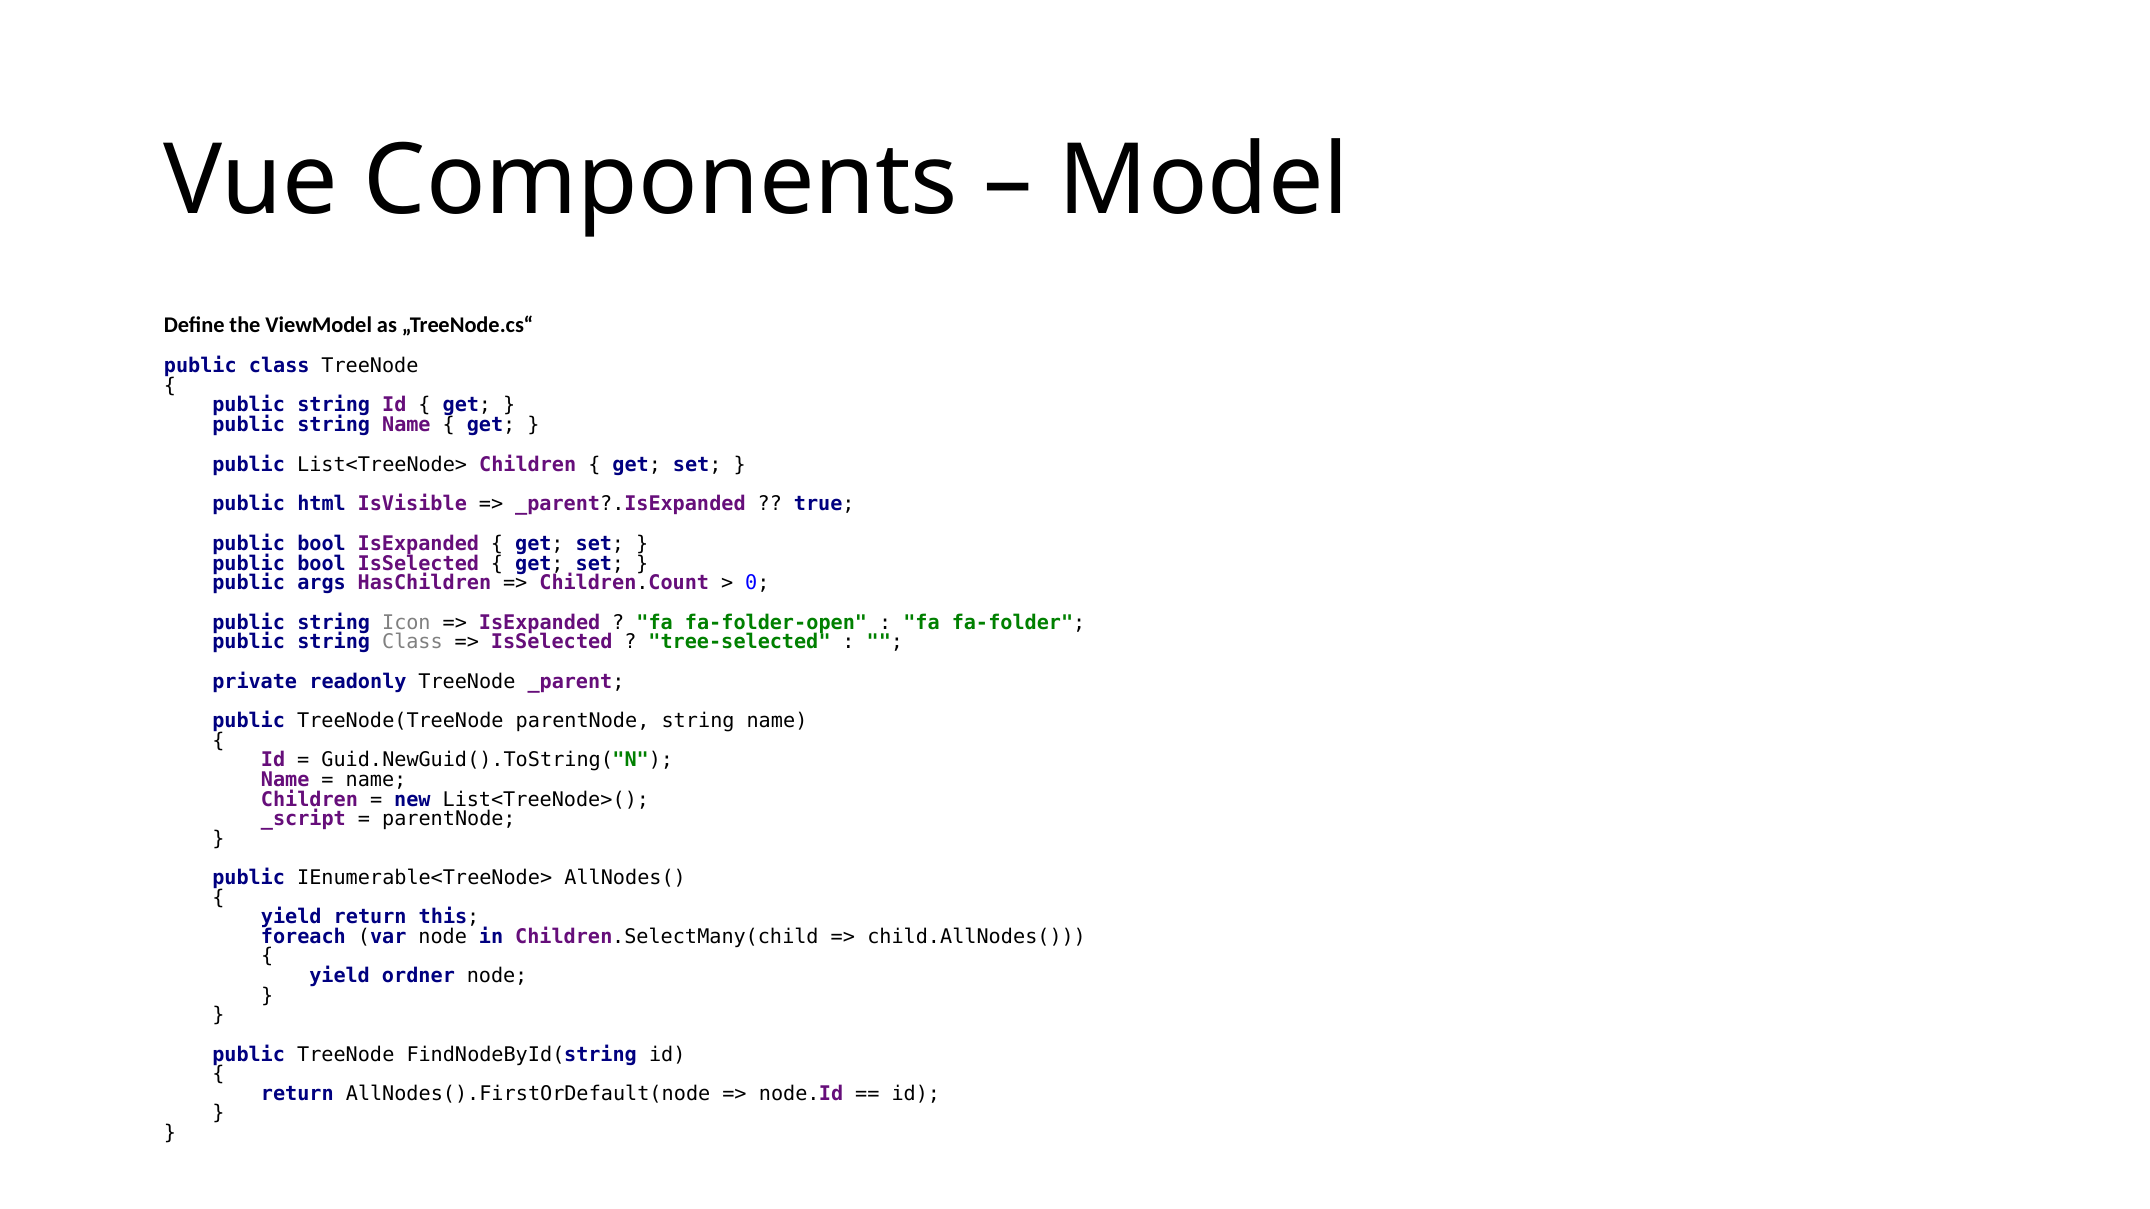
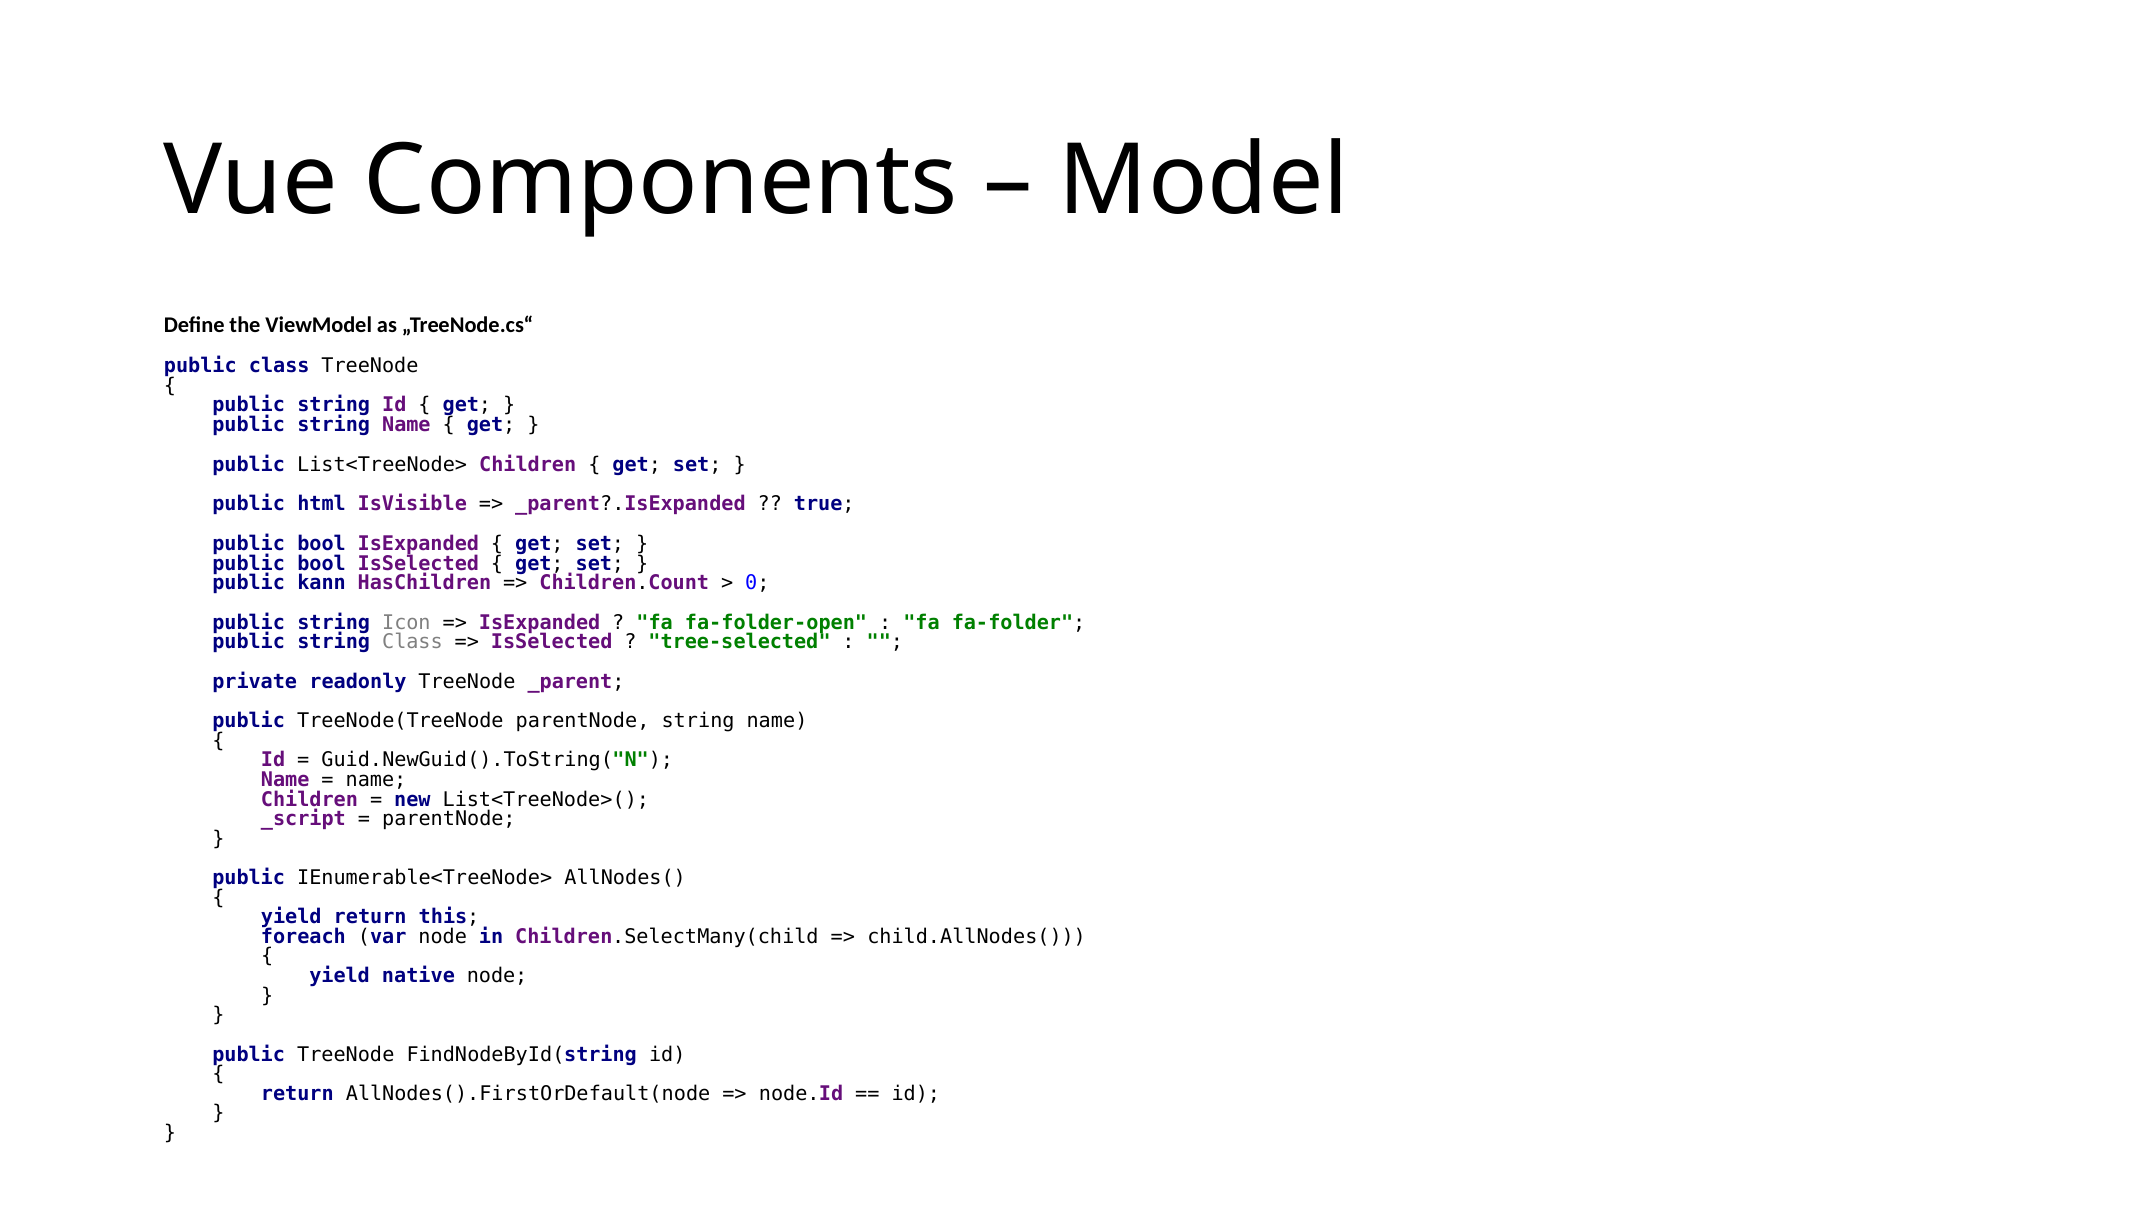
args: args -> kann
ordner: ordner -> native
